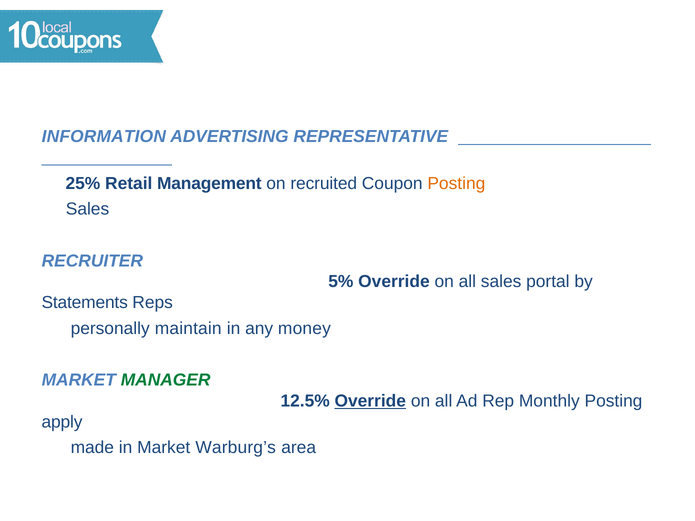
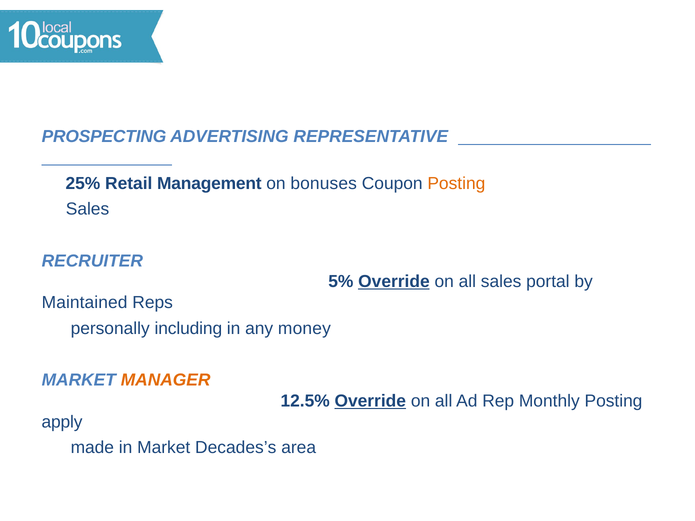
INFORMATION: INFORMATION -> PROSPECTING
recruited: recruited -> bonuses
Override at (394, 282) underline: none -> present
Statements: Statements -> Maintained
maintain: maintain -> including
MANAGER colour: green -> orange
Warburg’s: Warburg’s -> Decades’s
